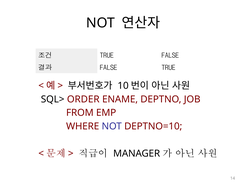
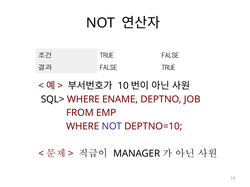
SQL> ORDER: ORDER -> WHERE
